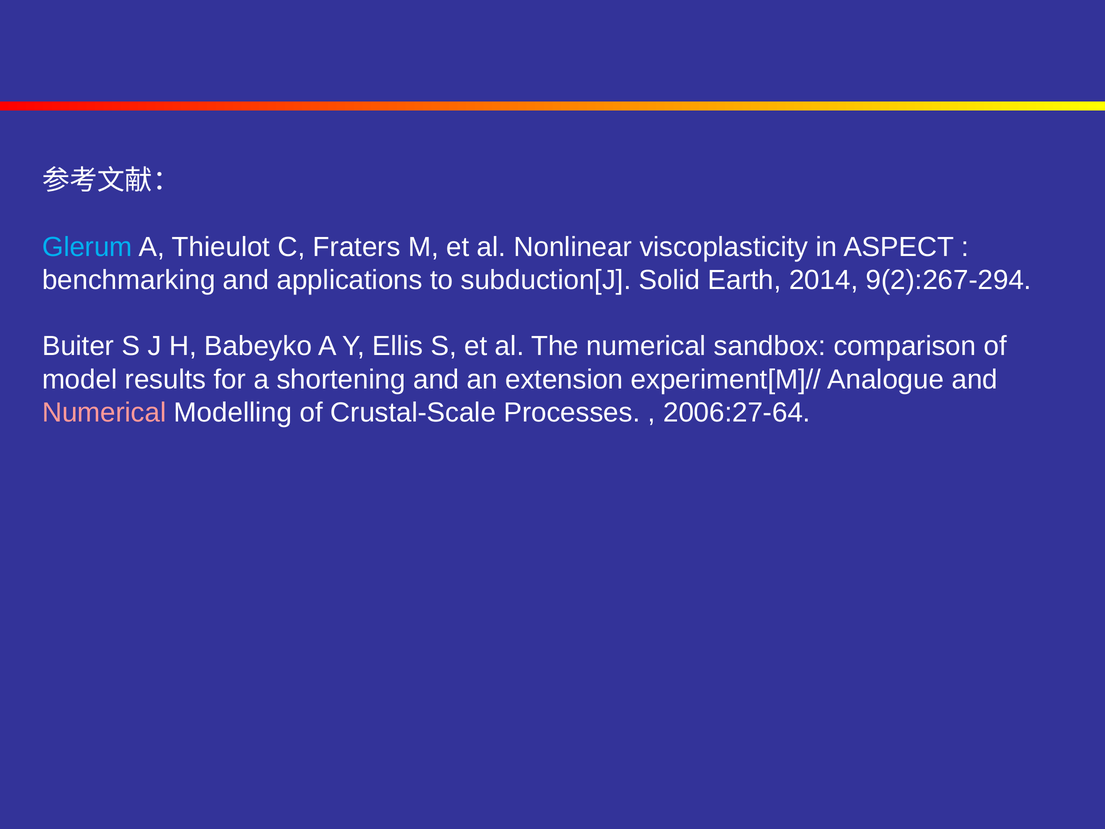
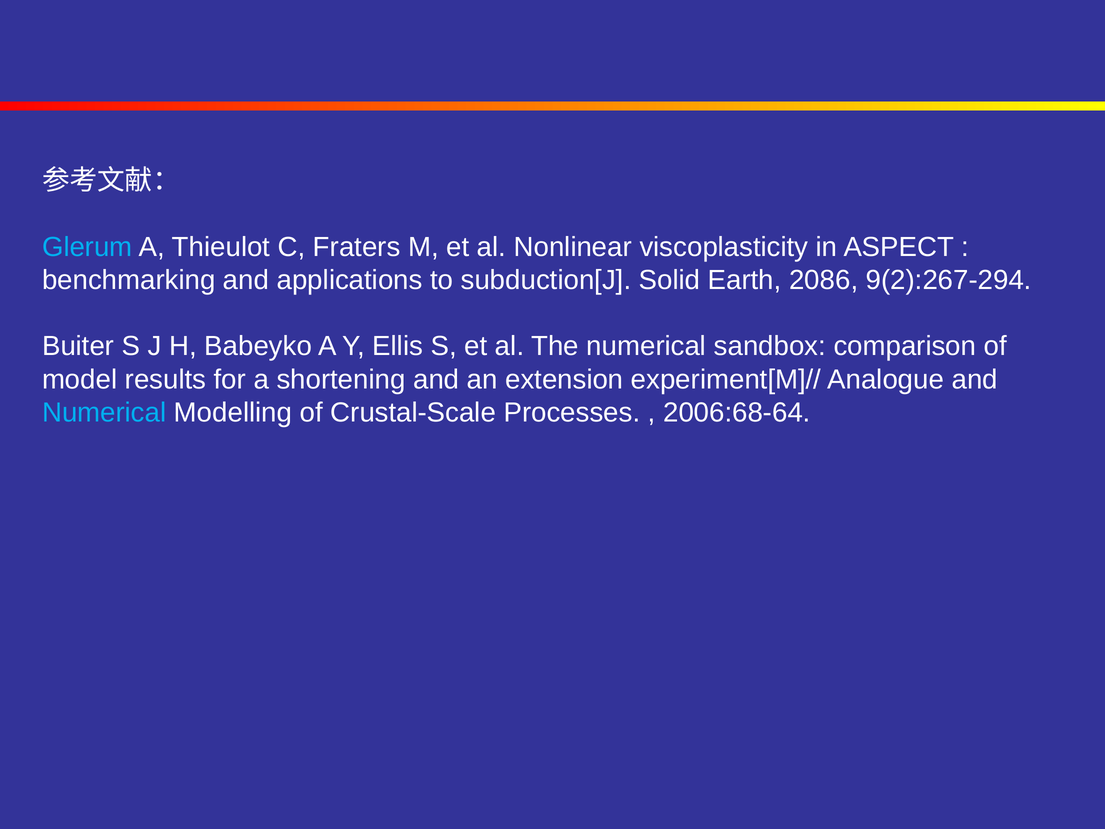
2014: 2014 -> 2086
Numerical at (104, 413) colour: pink -> light blue
2006:27-64: 2006:27-64 -> 2006:68-64
